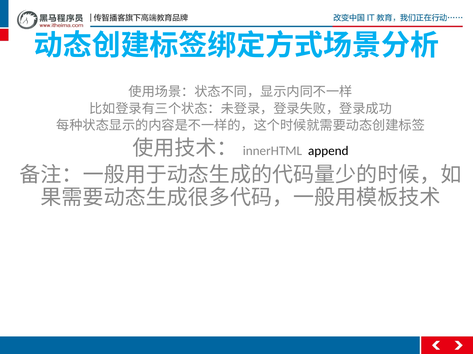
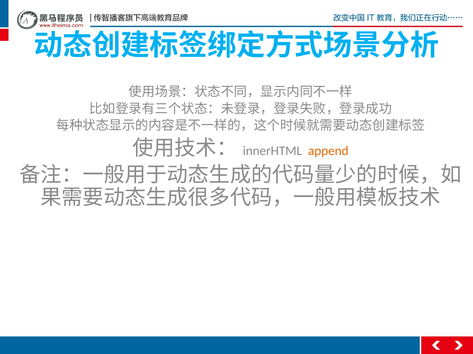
append colour: black -> orange
